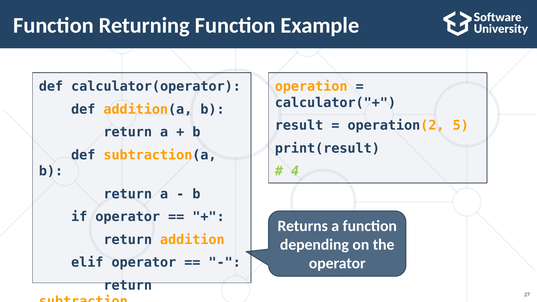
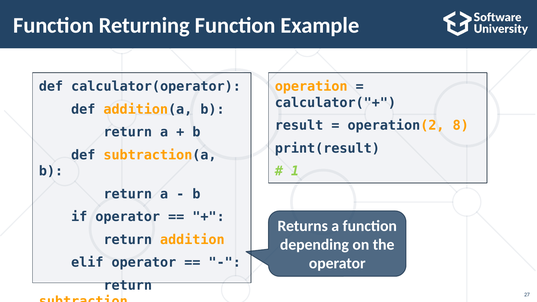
5: 5 -> 8
4: 4 -> 1
